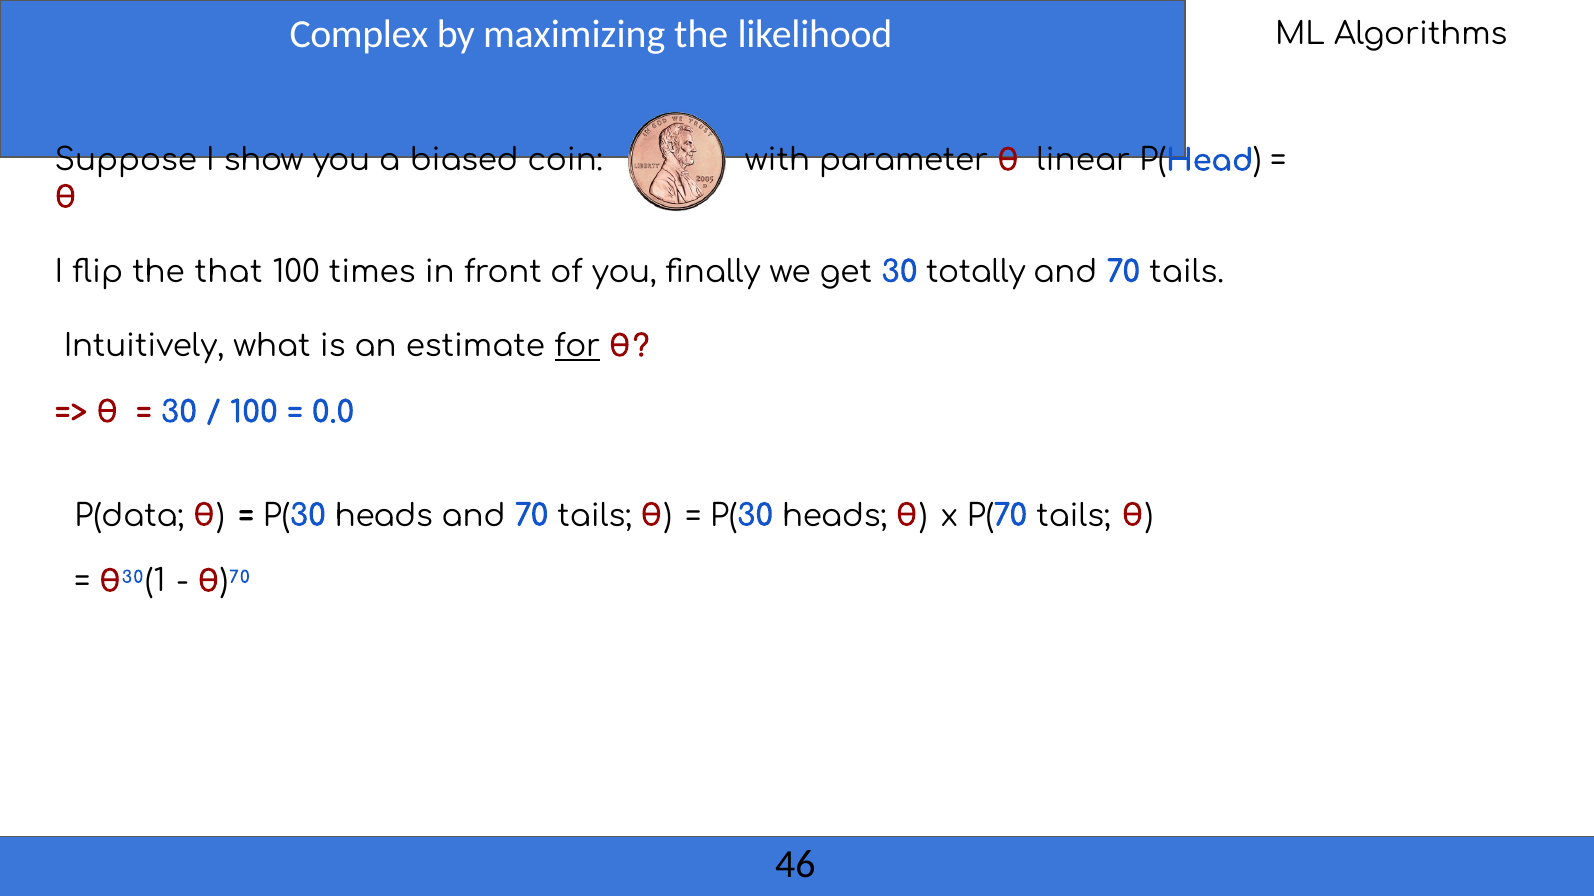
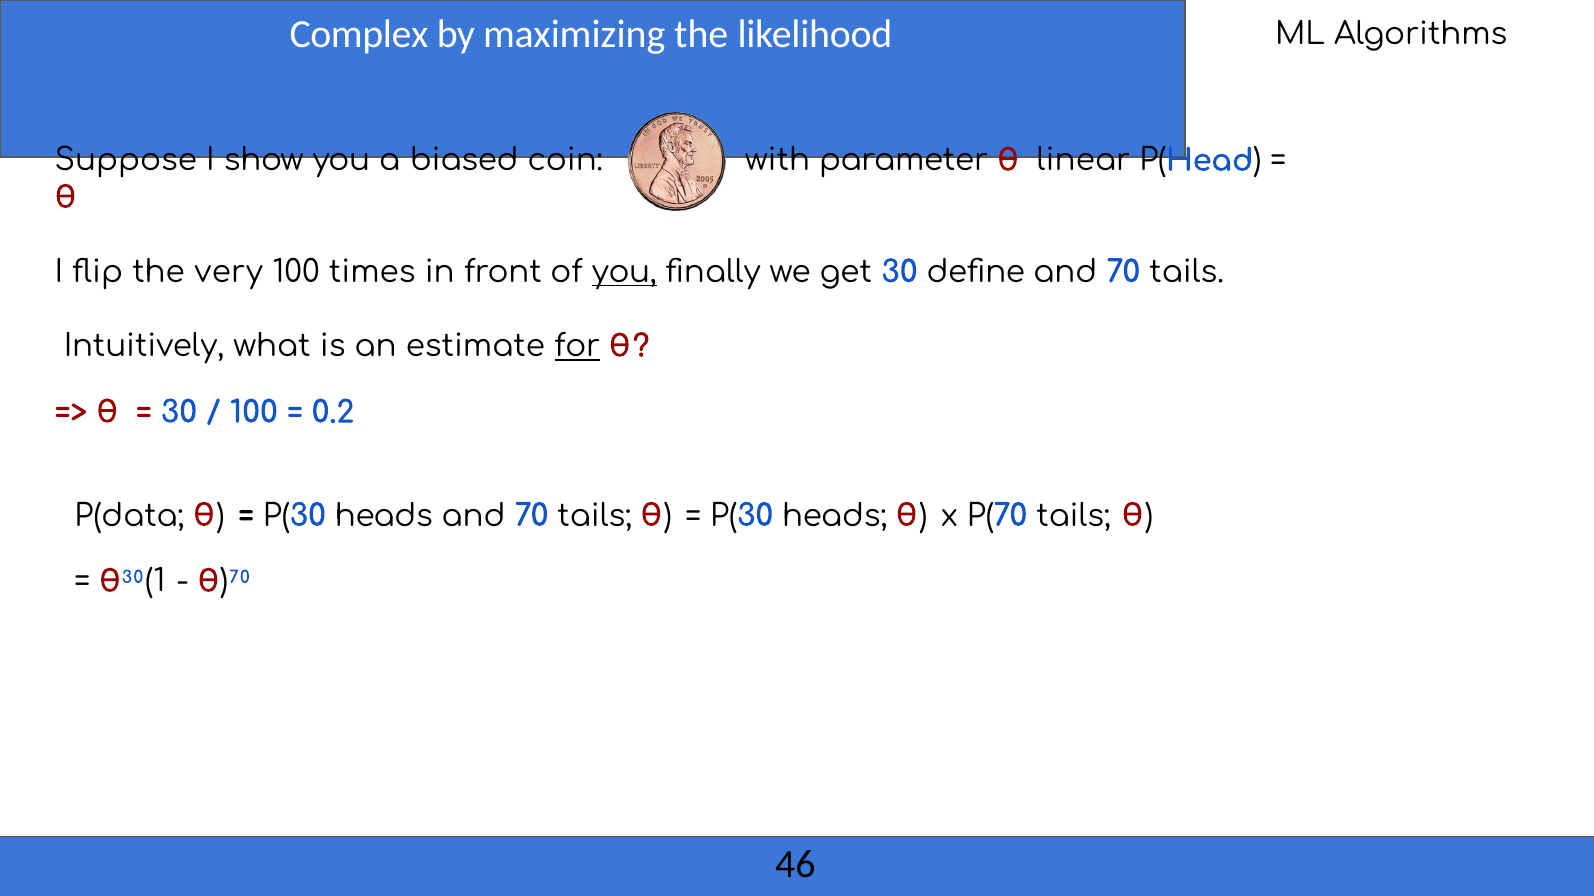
that: that -> very
you at (624, 272) underline: none -> present
totally: totally -> deﬁne
0.0: 0.0 -> 0.2
